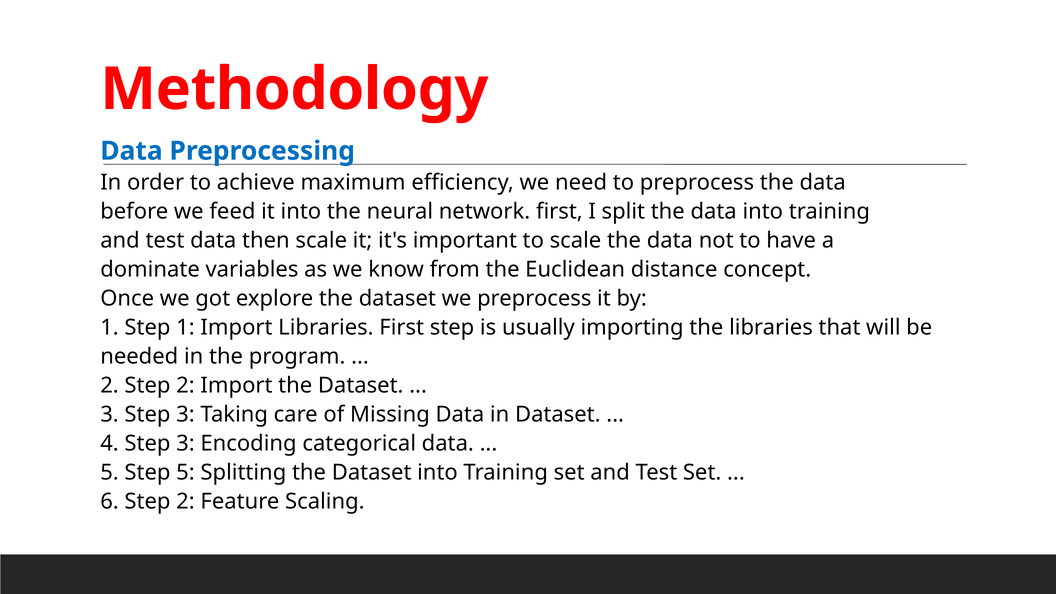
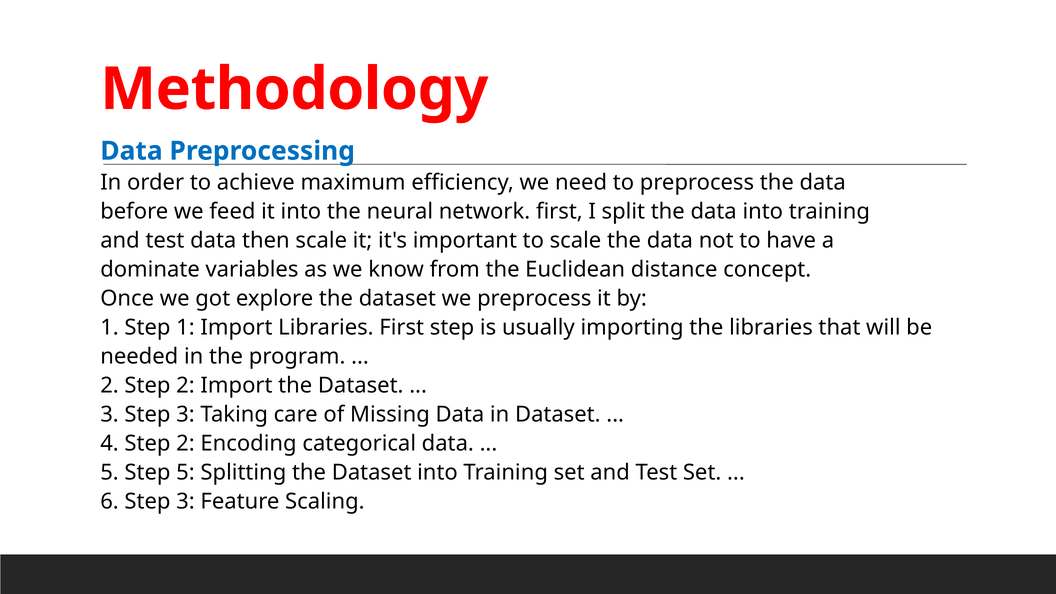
4 Step 3: 3 -> 2
6 Step 2: 2 -> 3
